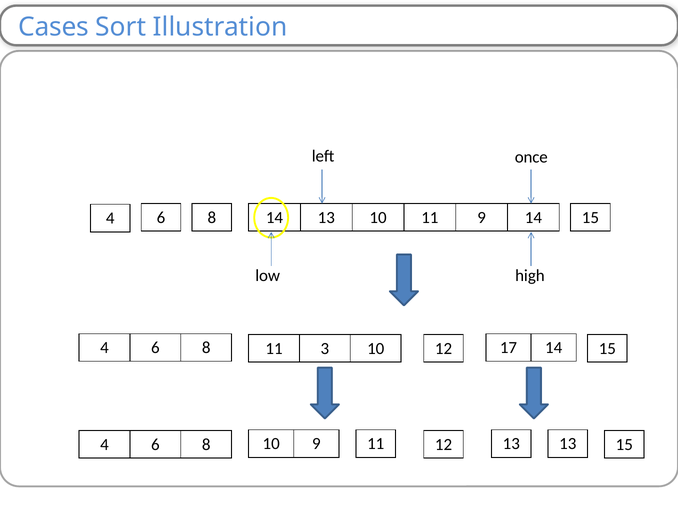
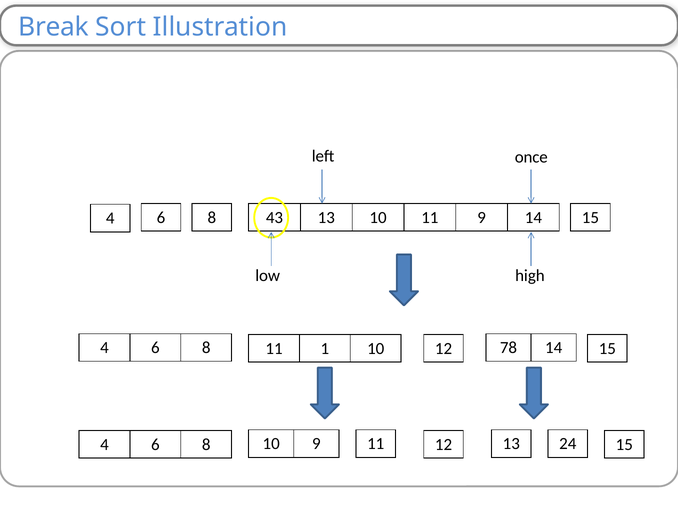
Cases: Cases -> Break
4 14: 14 -> 43
3: 3 -> 1
17: 17 -> 78
13 13: 13 -> 24
